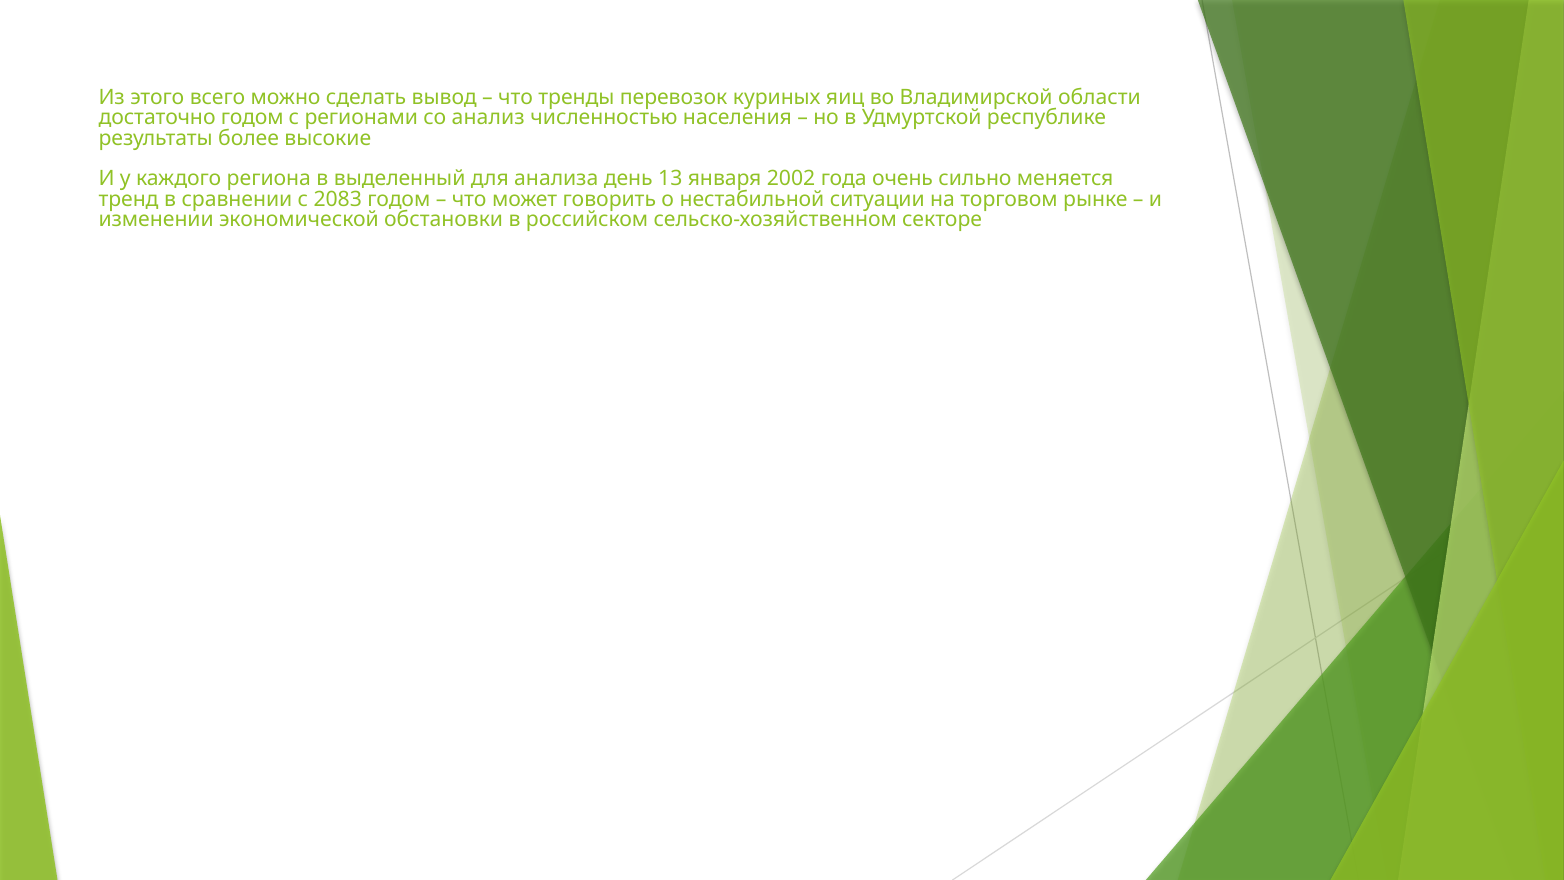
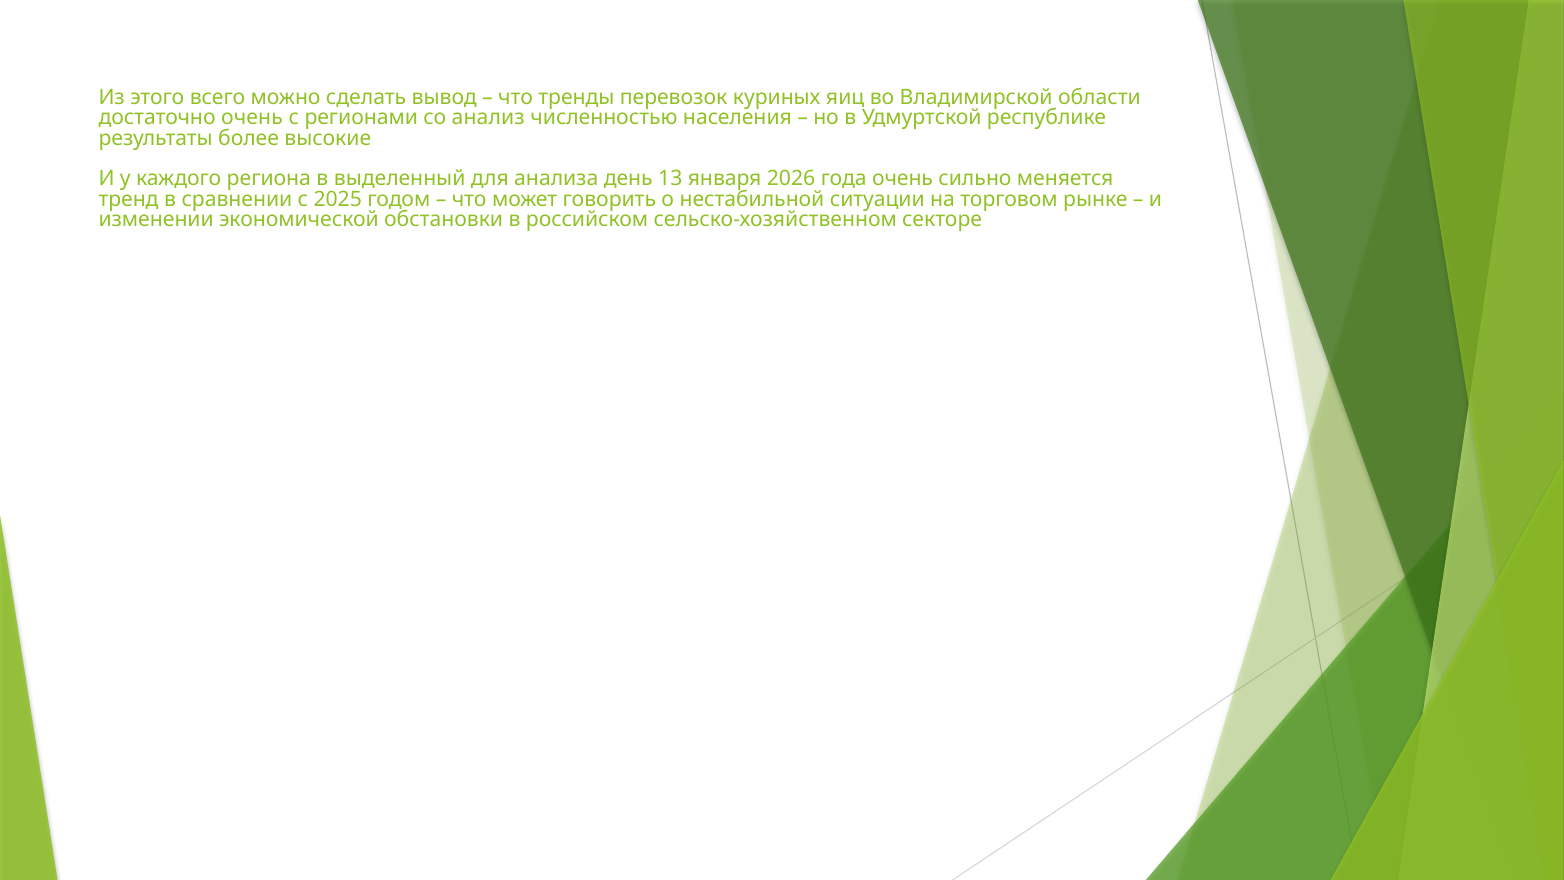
достаточно годом: годом -> очень
2002: 2002 -> 2026
2083: 2083 -> 2025
